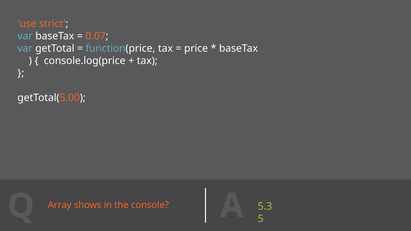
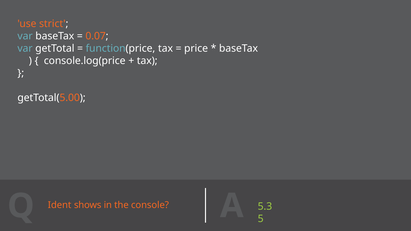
Array: Array -> Ident
